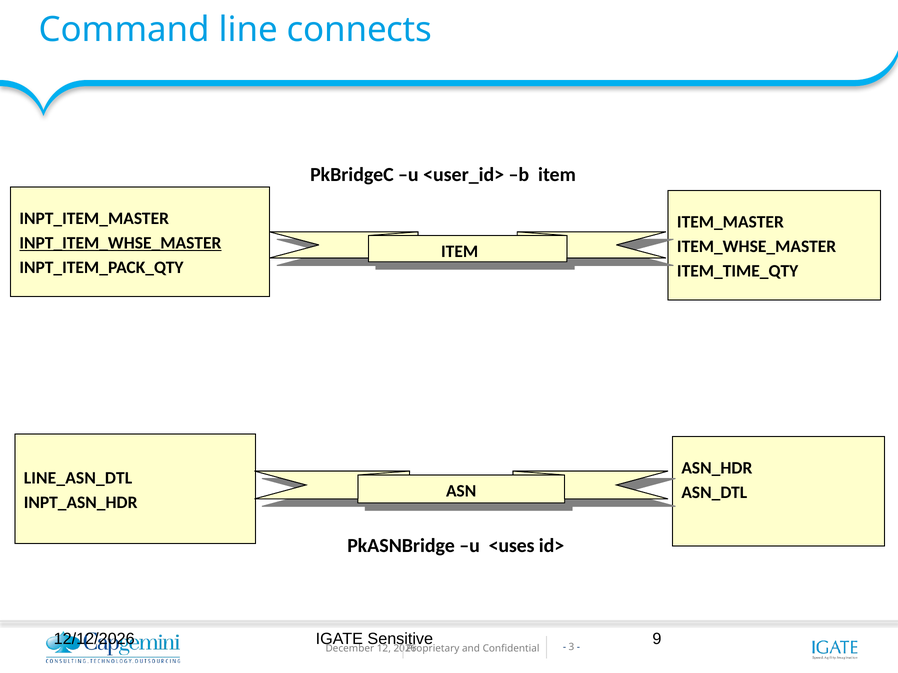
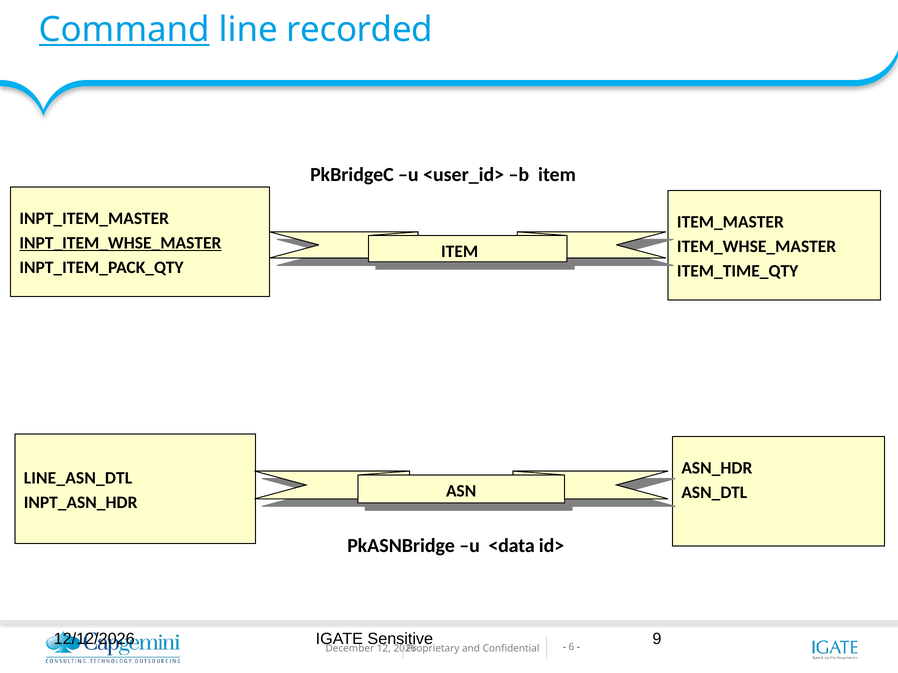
Command underline: none -> present
connects: connects -> recorded
<uses: <uses -> <data
3: 3 -> 6
